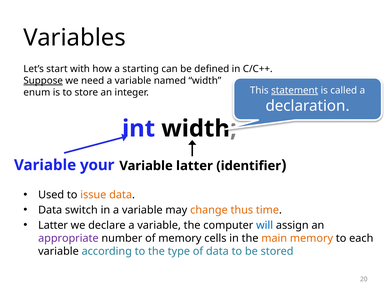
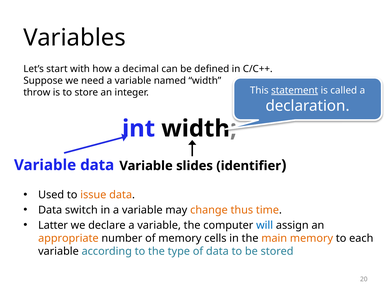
starting: starting -> decimal
Suppose underline: present -> none
enum: enum -> throw
Variable your: your -> data
Variable latter: latter -> slides
appropriate colour: purple -> orange
